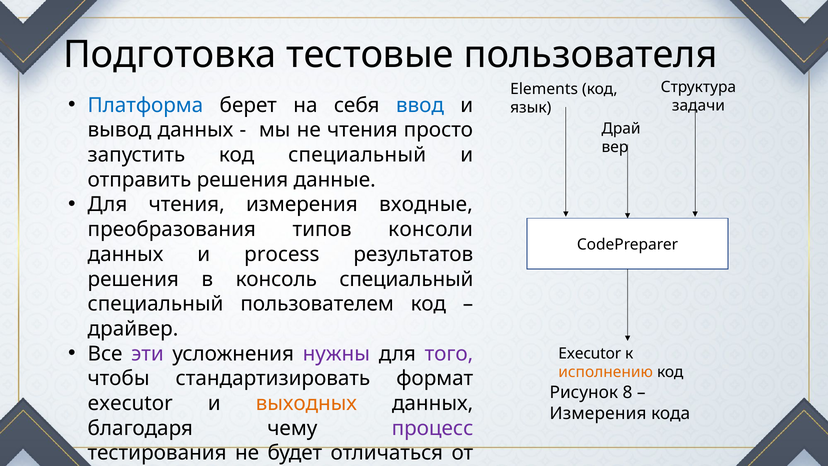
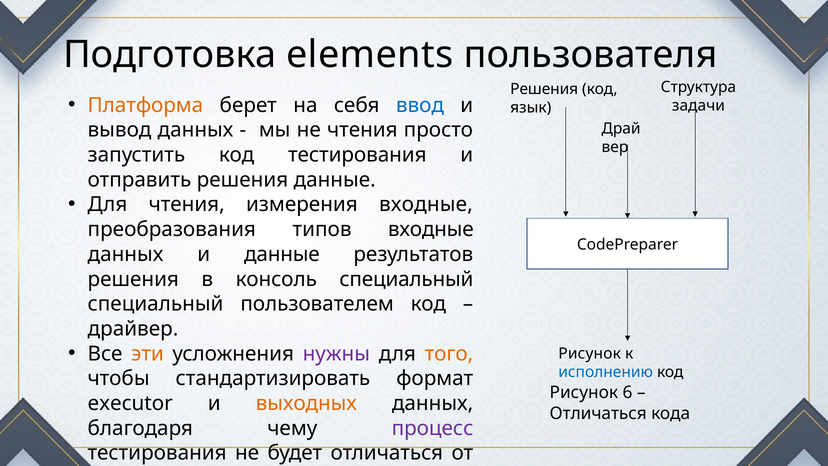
тестовые: тестовые -> elements
Elements at (544, 89): Elements -> Решения
Платформа colour: blue -> orange
код специальный: специальный -> тестирования
типов консоли: консоли -> входные
и process: process -> данные
эти colour: purple -> orange
того colour: purple -> orange
Executor at (590, 353): Executor -> Рисунок
исполнению colour: orange -> blue
8: 8 -> 6
Измерения at (598, 413): Измерения -> Отличаться
